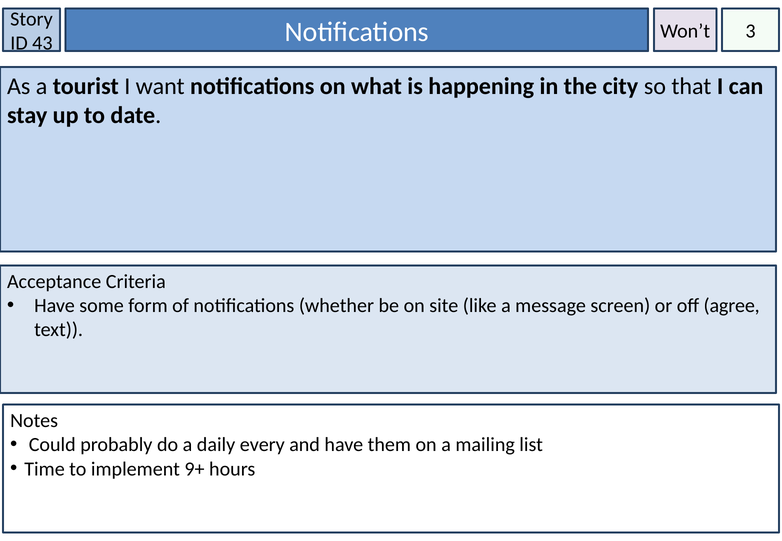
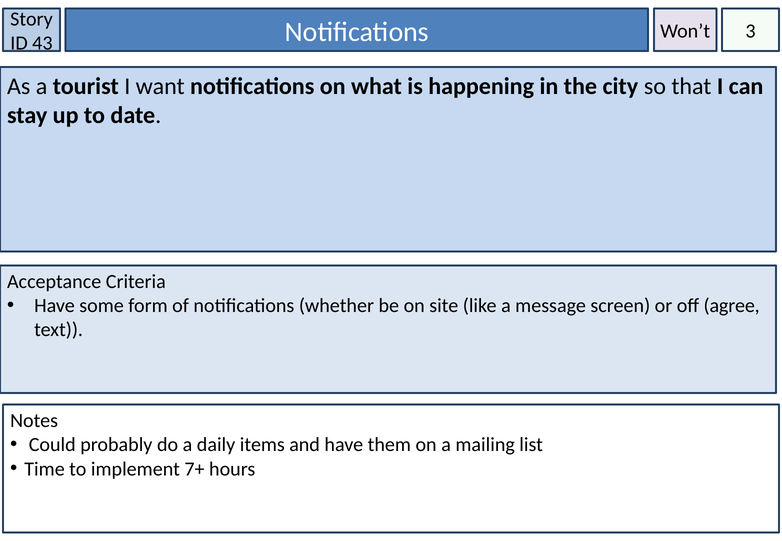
every: every -> items
9+: 9+ -> 7+
